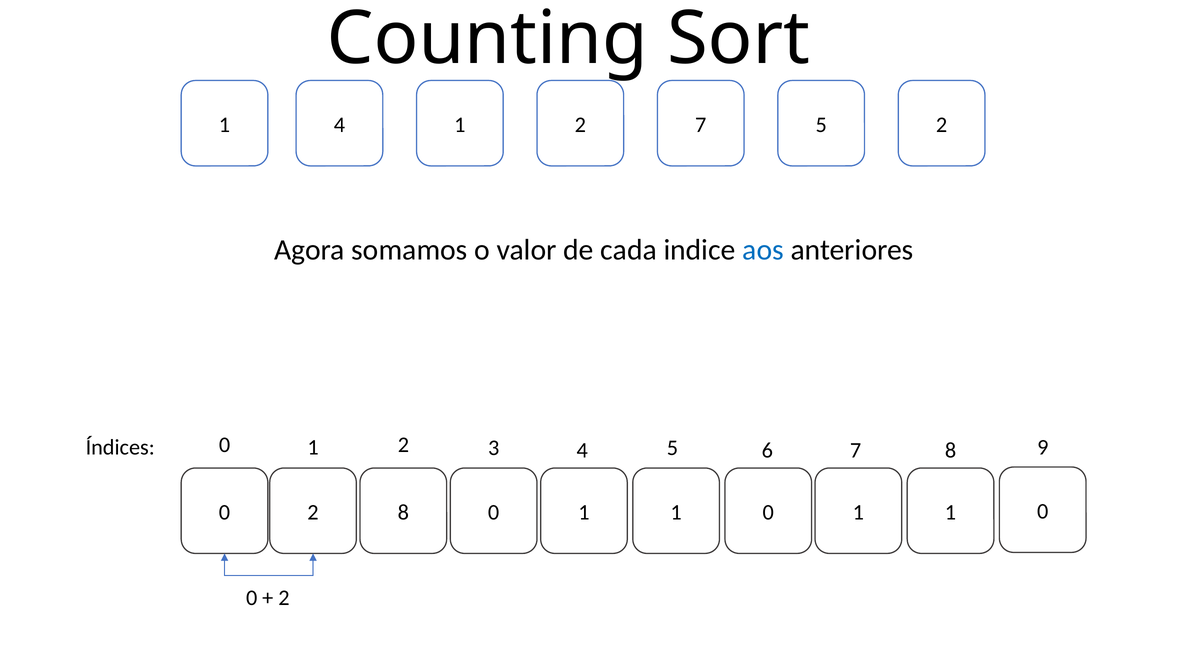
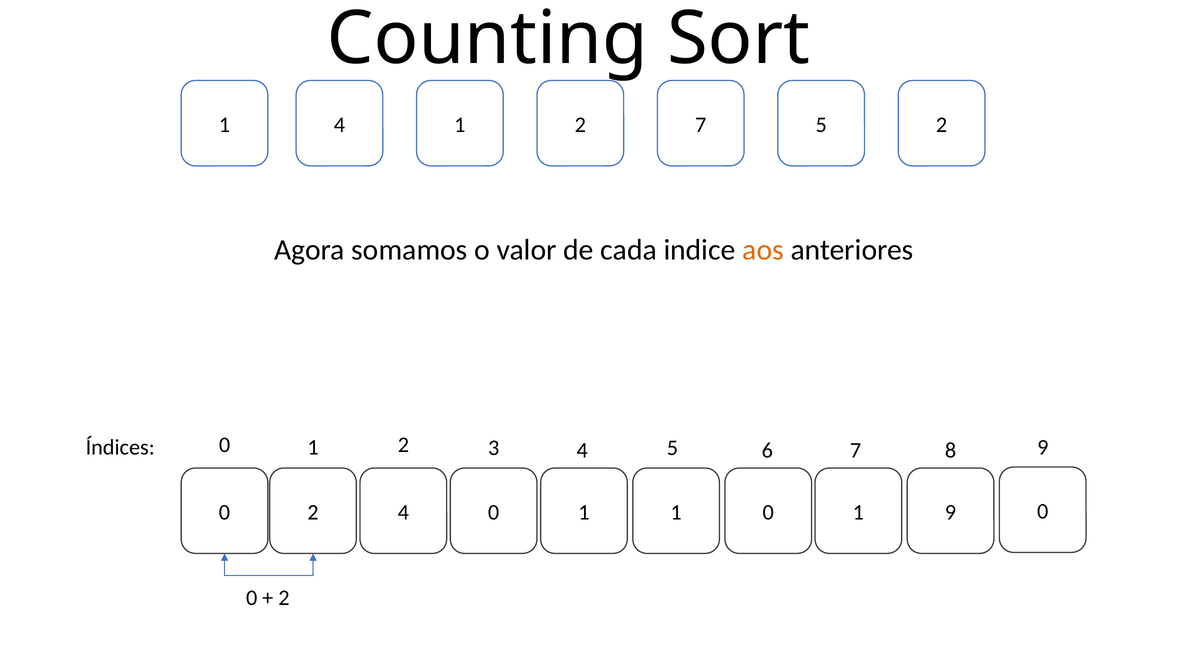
aos colour: blue -> orange
2 8: 8 -> 4
1 0 1 1: 1 -> 9
